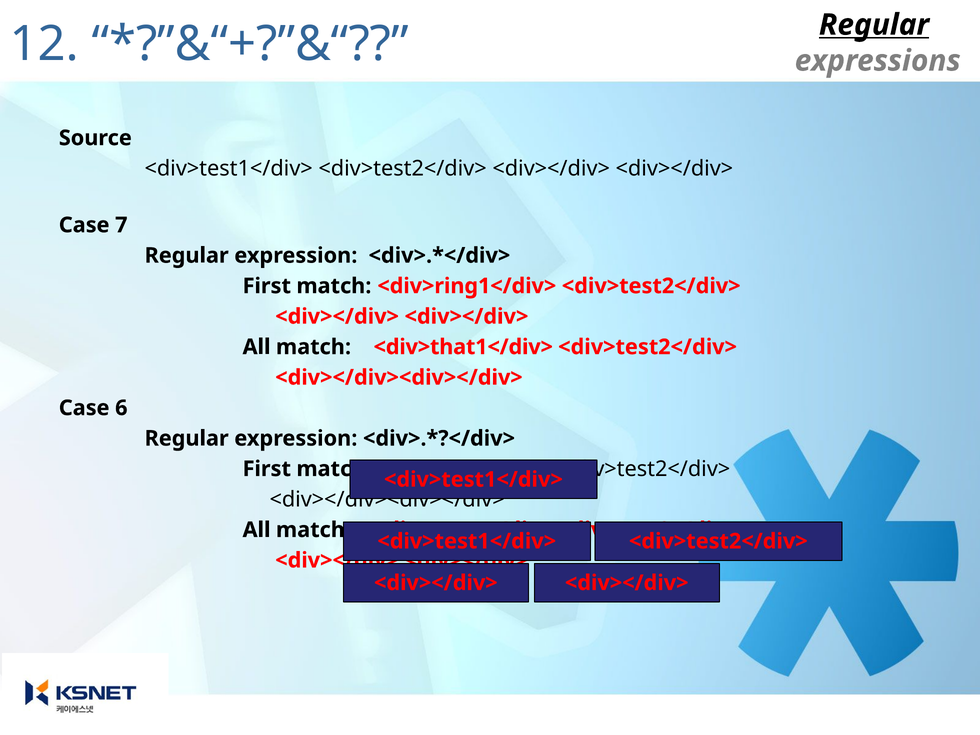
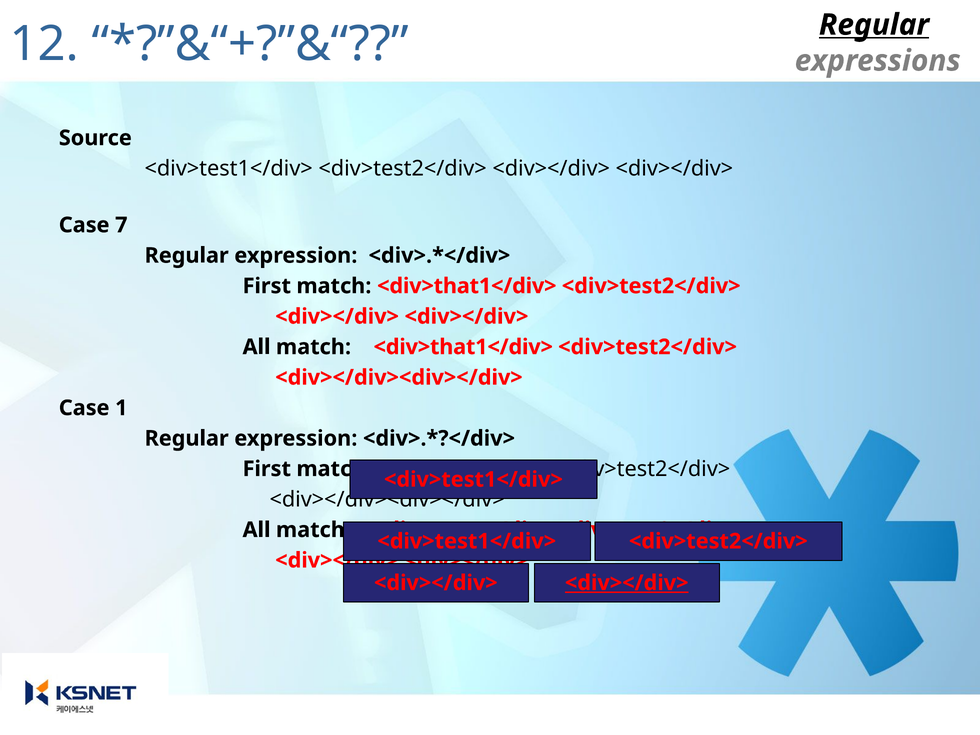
First match <div>ring1</div>: <div>ring1</div> -> <div>that1</div>
6: 6 -> 1
<div></div> at (627, 583) underline: none -> present
